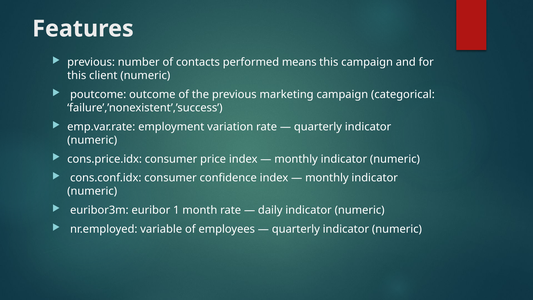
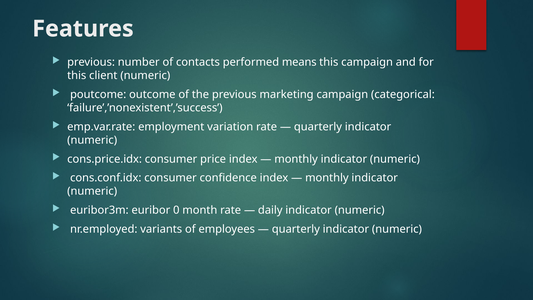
1: 1 -> 0
variable: variable -> variants
